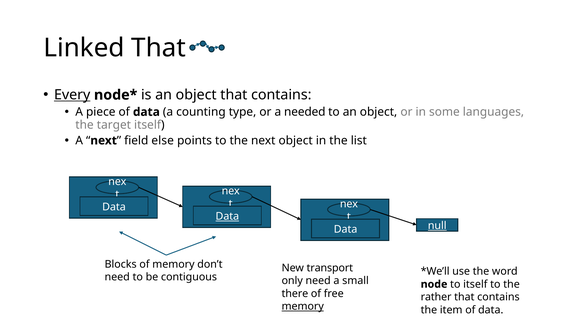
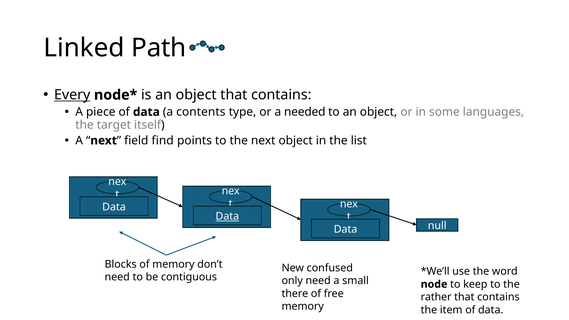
Linked That: That -> Path
counting: counting -> contents
else: else -> find
null underline: present -> none
transport: transport -> confused
to itself: itself -> keep
memory at (303, 306) underline: present -> none
